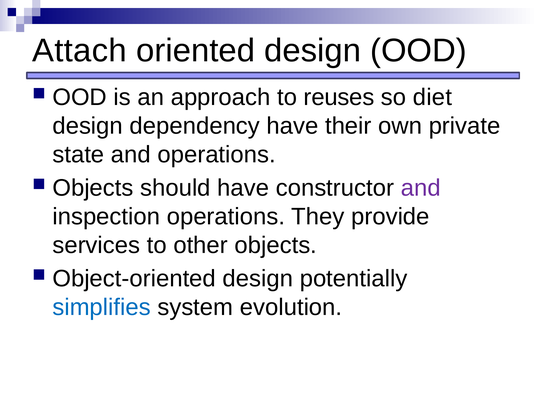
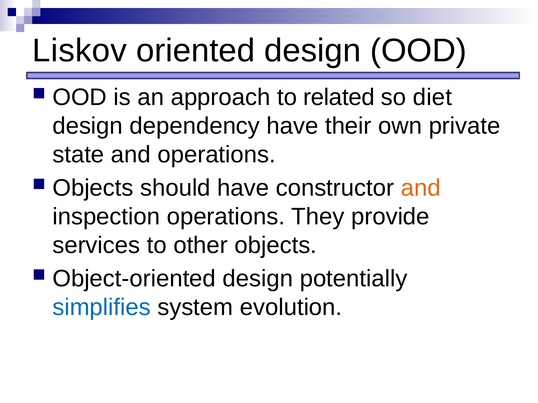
Attach: Attach -> Liskov
reuses: reuses -> related
and at (421, 188) colour: purple -> orange
